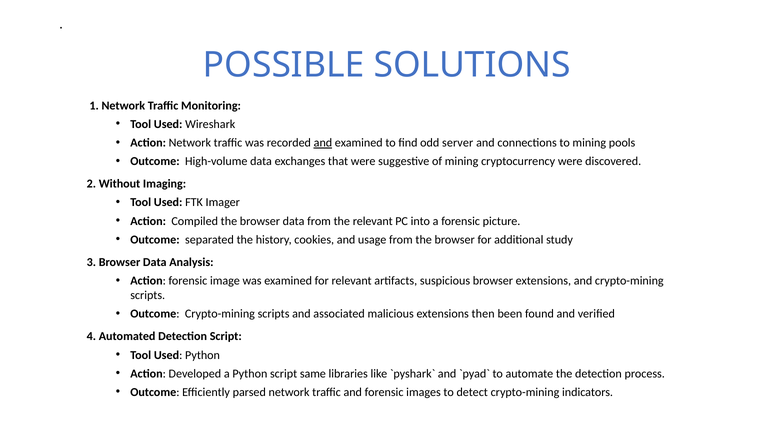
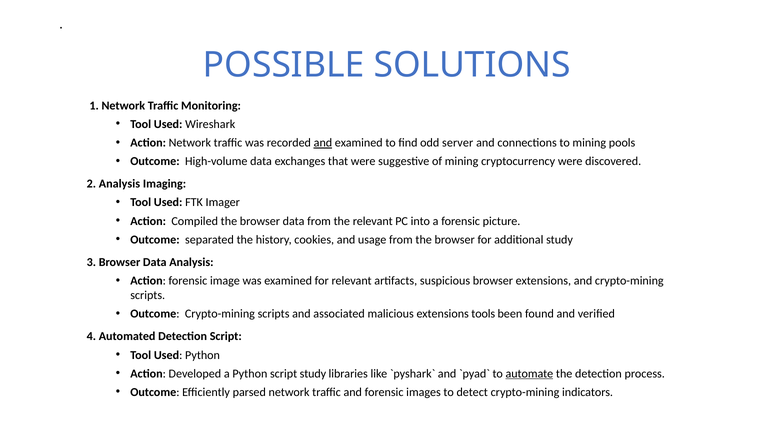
2 Without: Without -> Analysis
then: then -> tools
script same: same -> study
automate underline: none -> present
